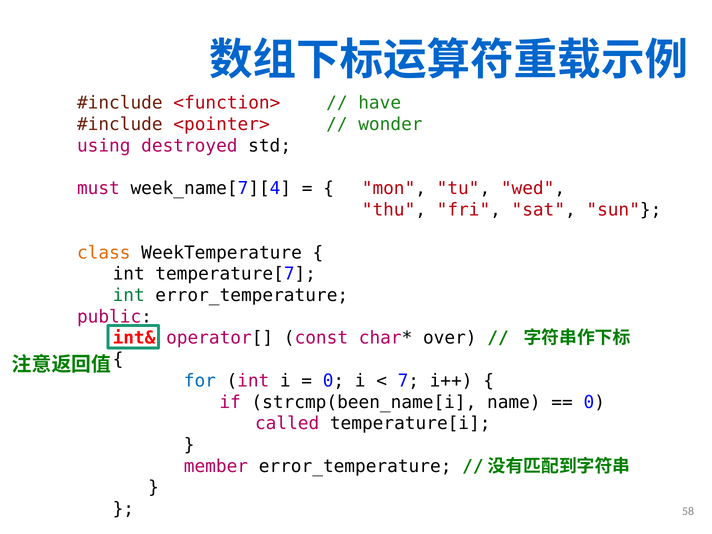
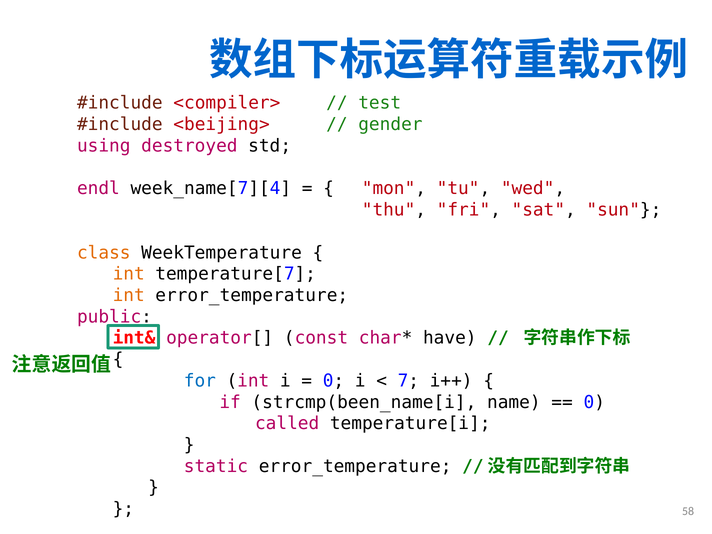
<function>: <function> -> <compiler>
have: have -> test
<pointer>: <pointer> -> <beijing>
wonder: wonder -> gender
must: must -> endl
int at (129, 274) colour: black -> orange
int at (129, 295) colour: green -> orange
over: over -> have
member: member -> static
